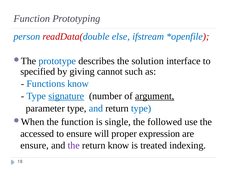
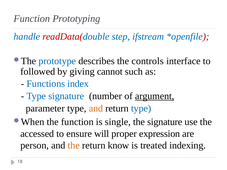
person: person -> handle
else: else -> step
solution: solution -> controls
specified: specified -> followed
Functions know: know -> index
signature at (66, 96) underline: present -> none
and at (96, 108) colour: blue -> orange
the followed: followed -> signature
ensure at (35, 146): ensure -> person
the at (74, 146) colour: purple -> orange
